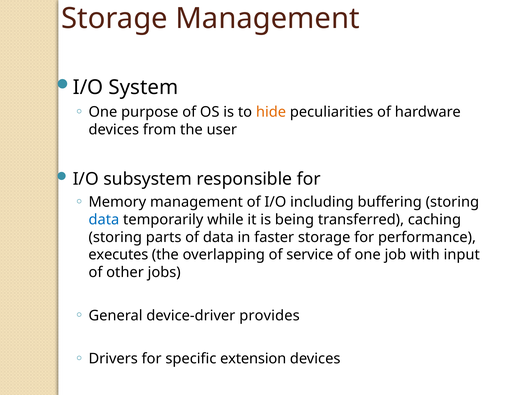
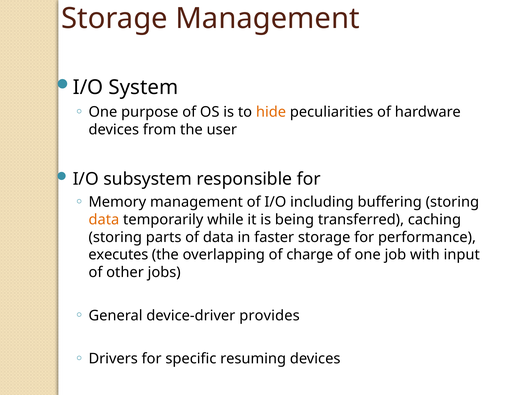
data at (104, 220) colour: blue -> orange
service: service -> charge
extension: extension -> resuming
